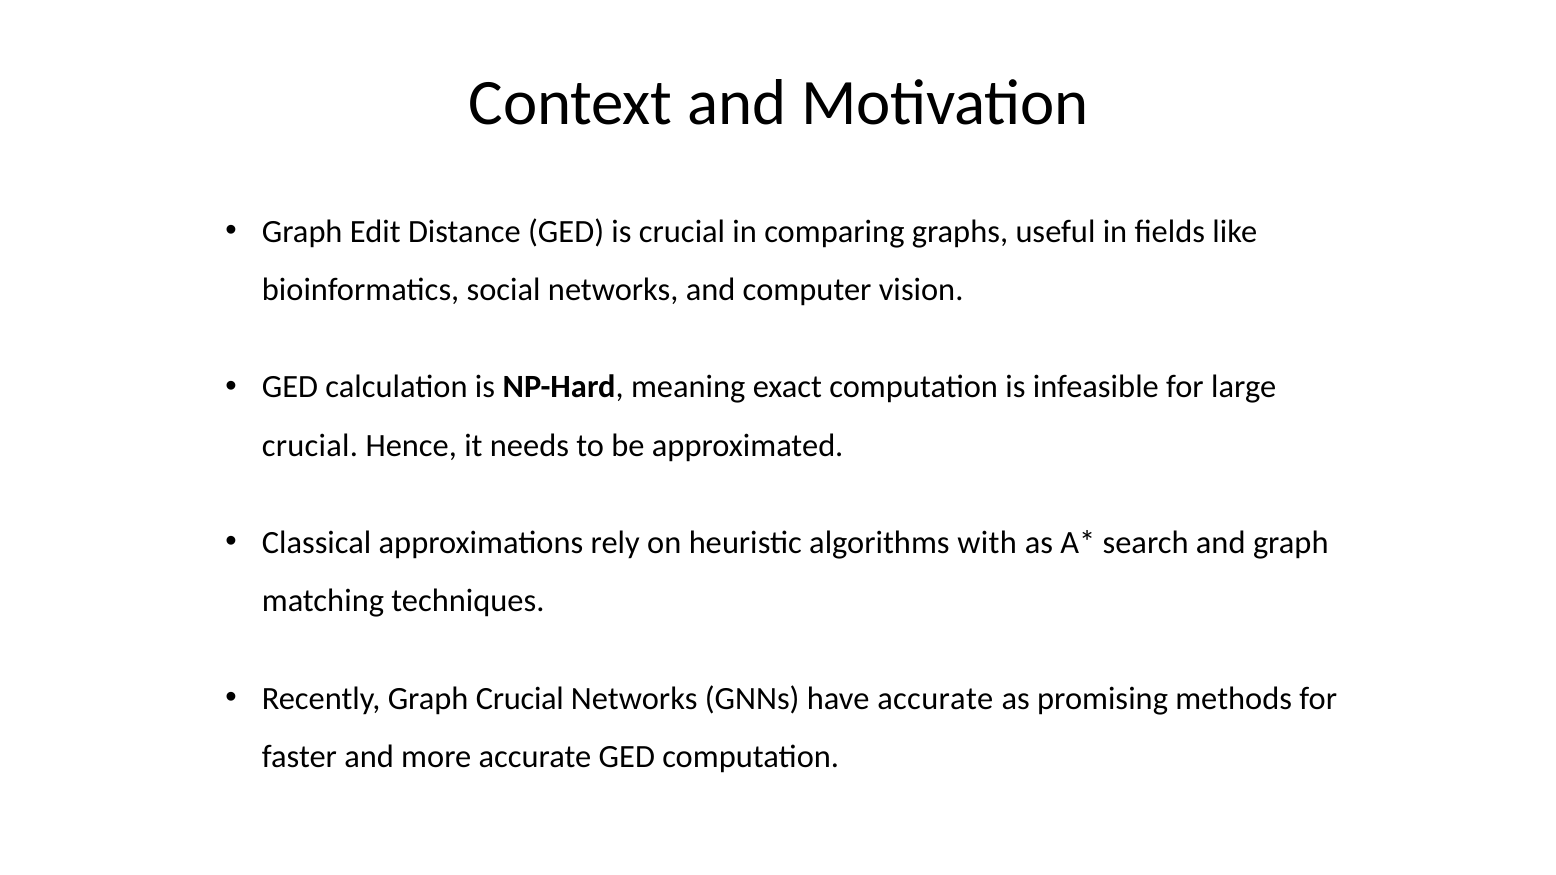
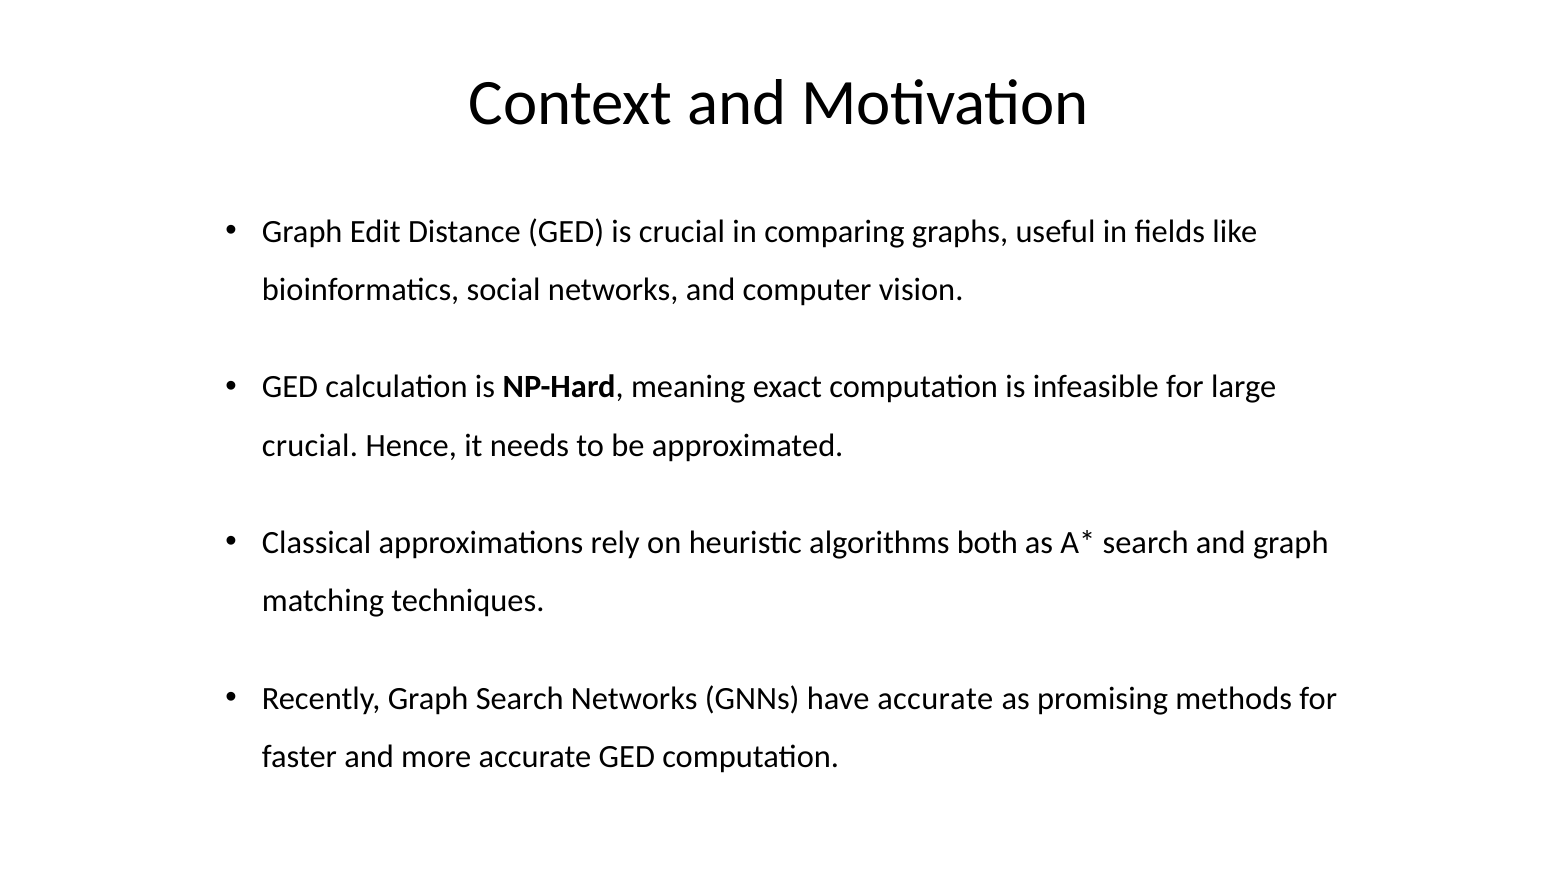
with: with -> both
Graph Crucial: Crucial -> Search
